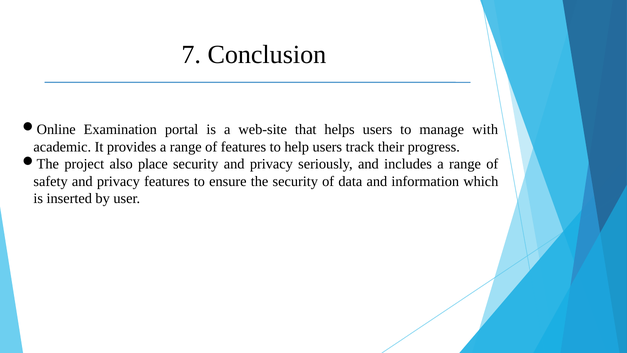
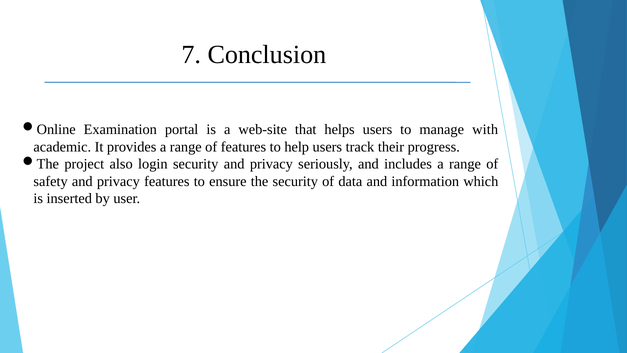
place: place -> login
